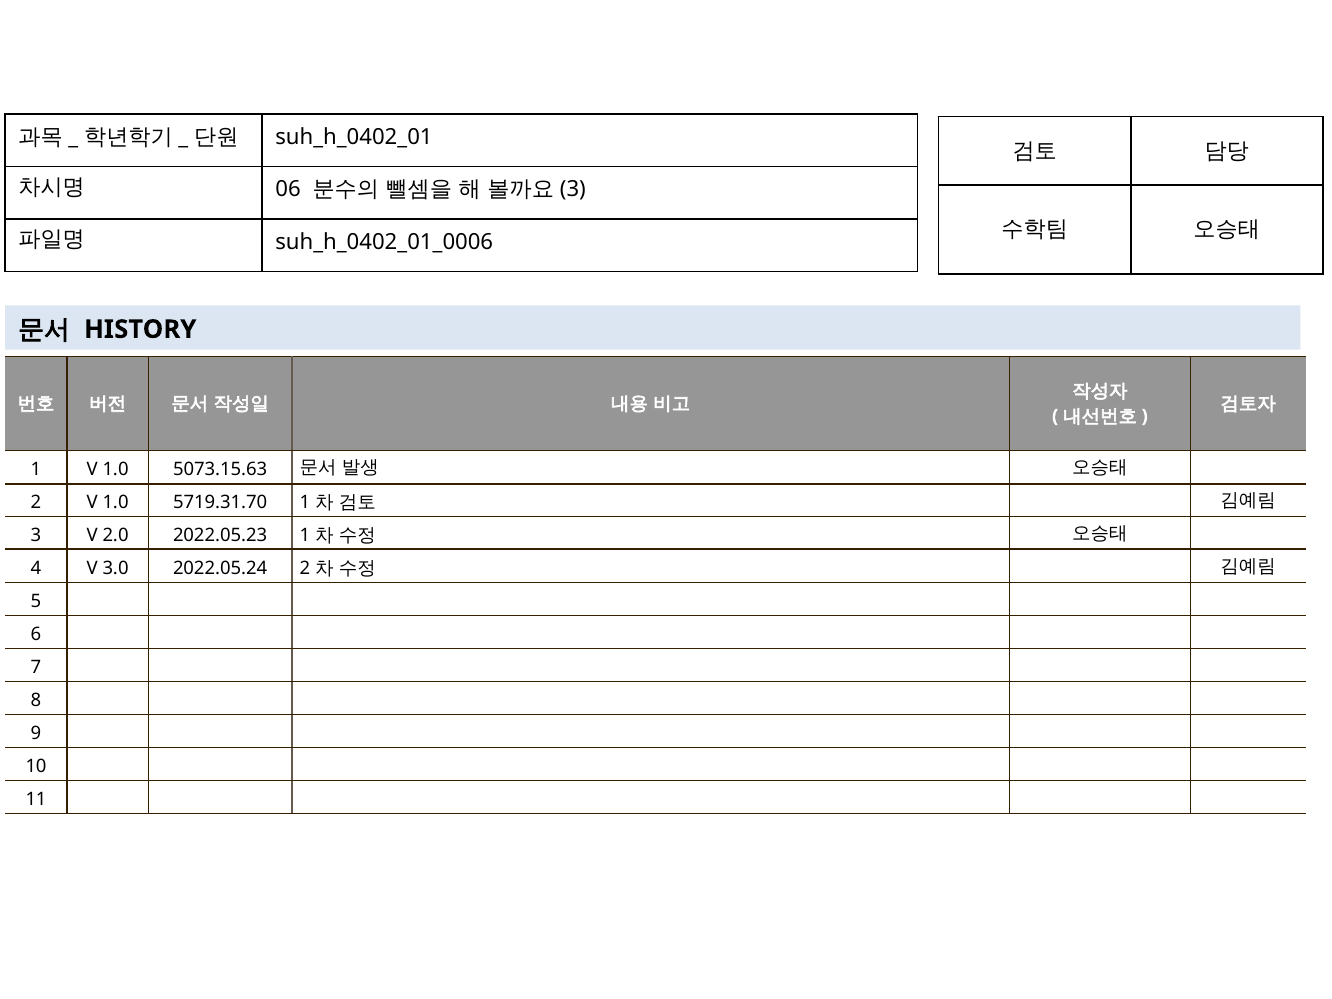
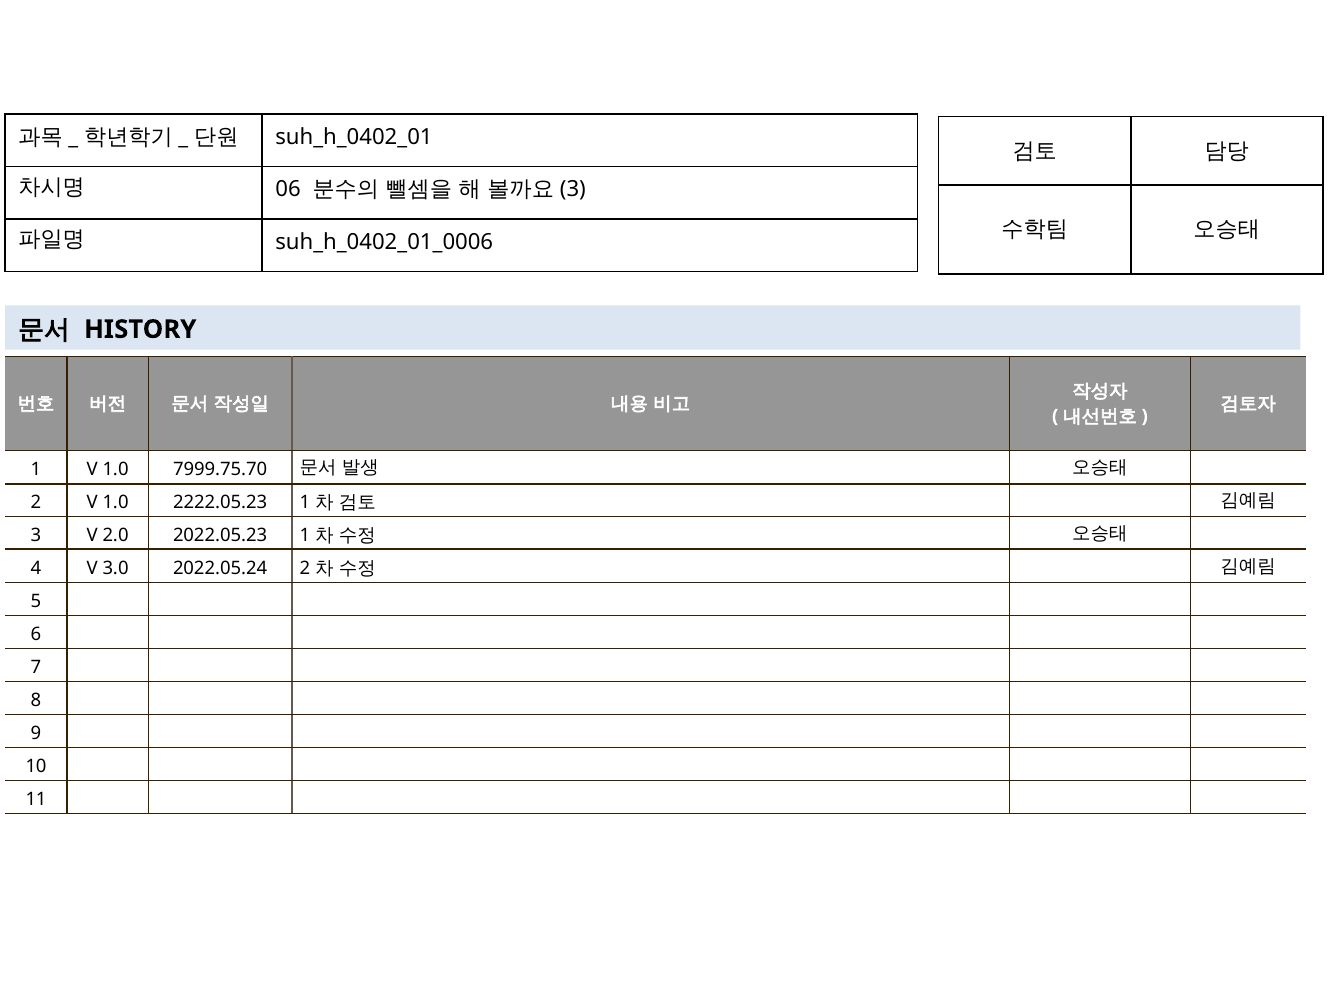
5073.15.63: 5073.15.63 -> 7999.75.70
5719.31.70: 5719.31.70 -> 2222.05.23
